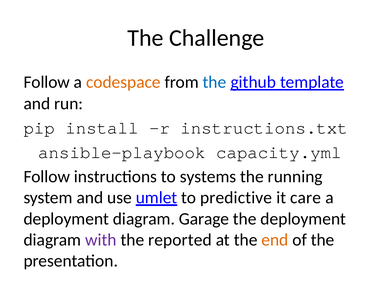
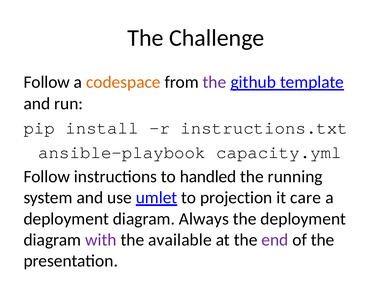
the at (214, 82) colour: blue -> purple
systems: systems -> handled
predictive: predictive -> projection
Garage: Garage -> Always
reported: reported -> available
end colour: orange -> purple
